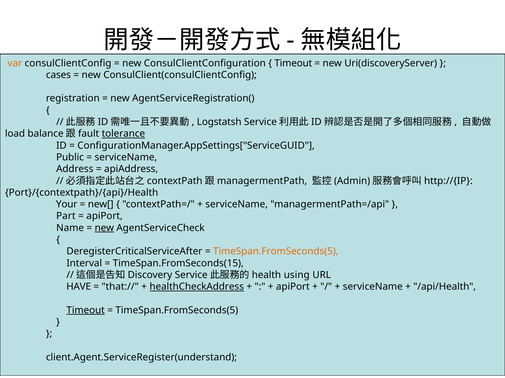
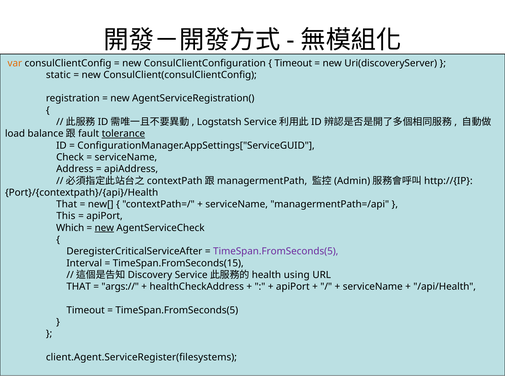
cases: cases -> static
Public: Public -> Check
Your at (67, 205): Your -> That
Part: Part -> This
Name: Name -> Which
TimeSpan.FromSeconds(5 at (276, 252) colour: orange -> purple
HAVE at (79, 287): HAVE -> THAT
that://: that:// -> args://
healthCheckAddress underline: present -> none
Timeout at (86, 311) underline: present -> none
client.Agent.ServiceRegister(understand: client.Agent.ServiceRegister(understand -> client.Agent.ServiceRegister(filesystems
